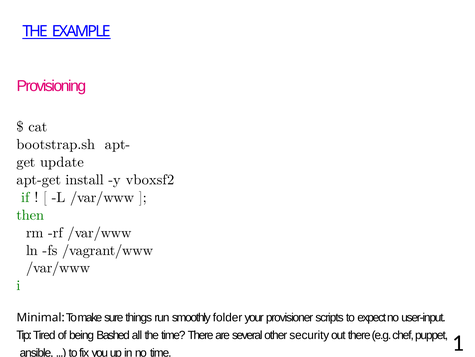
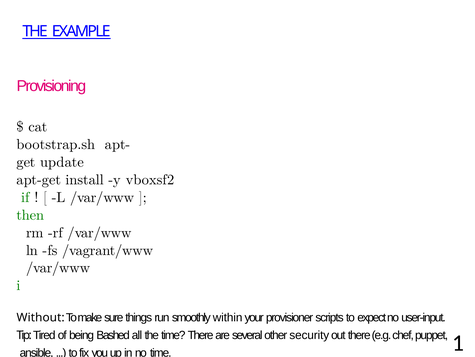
Minimal: Minimal -> Without
folder: folder -> within
